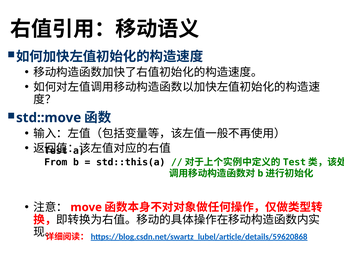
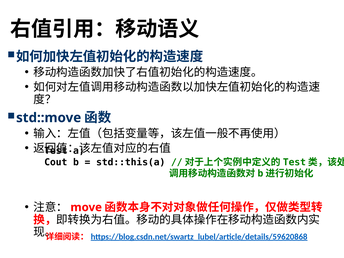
From: From -> Cout
